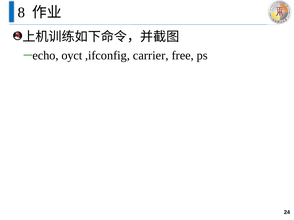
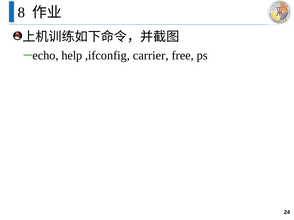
oyct: oyct -> help
